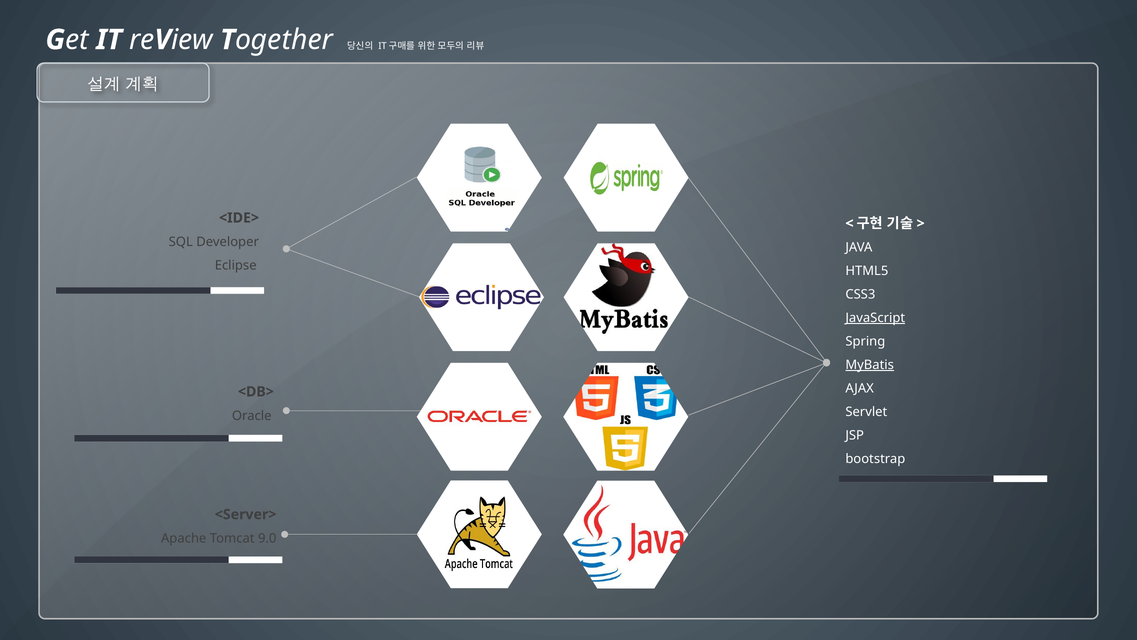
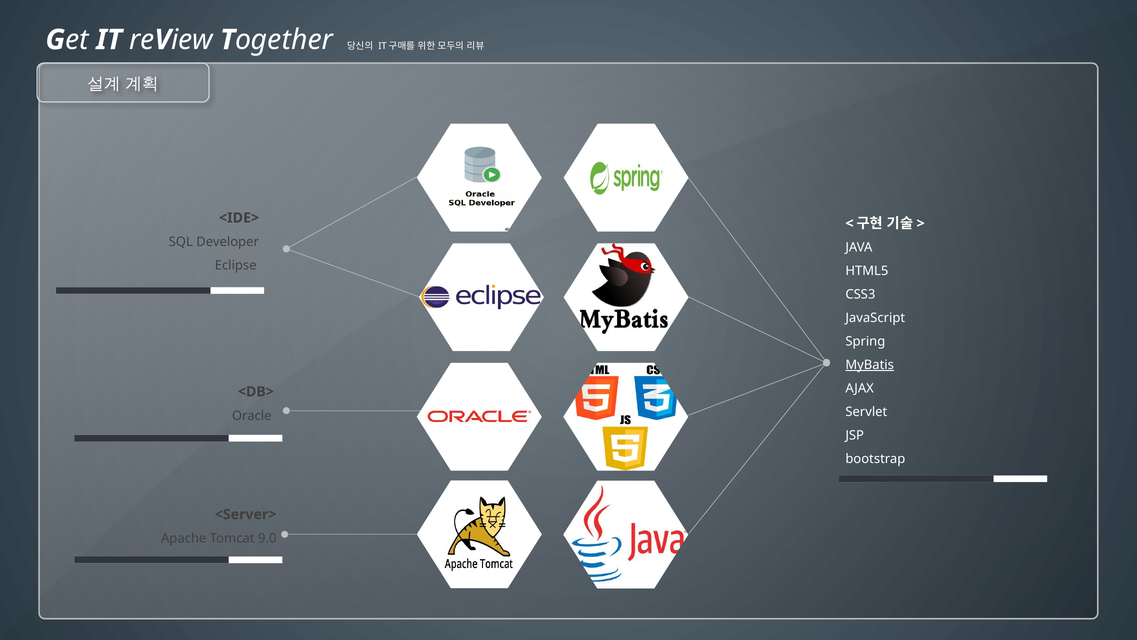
JavaScript underline: present -> none
